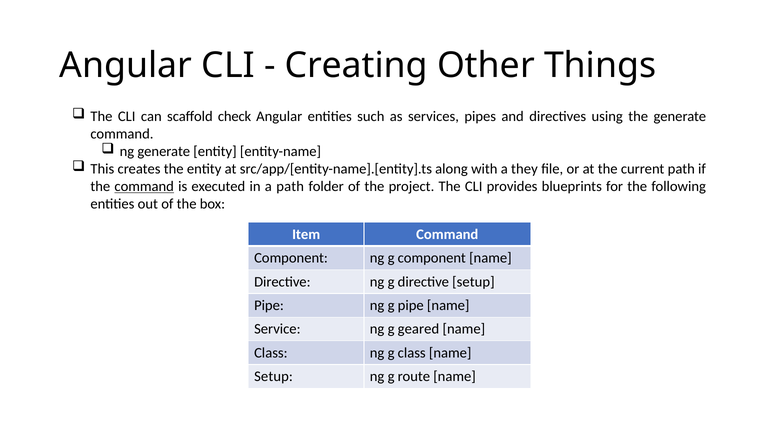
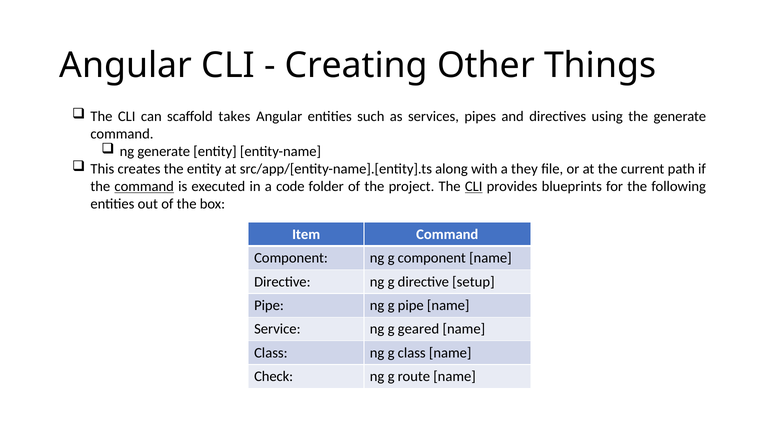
check: check -> takes
a path: path -> code
CLI at (474, 187) underline: none -> present
Setup at (274, 377): Setup -> Check
